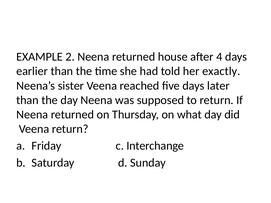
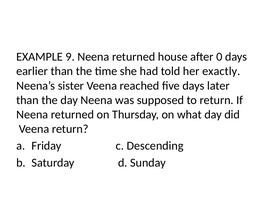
2: 2 -> 9
4: 4 -> 0
Interchange: Interchange -> Descending
